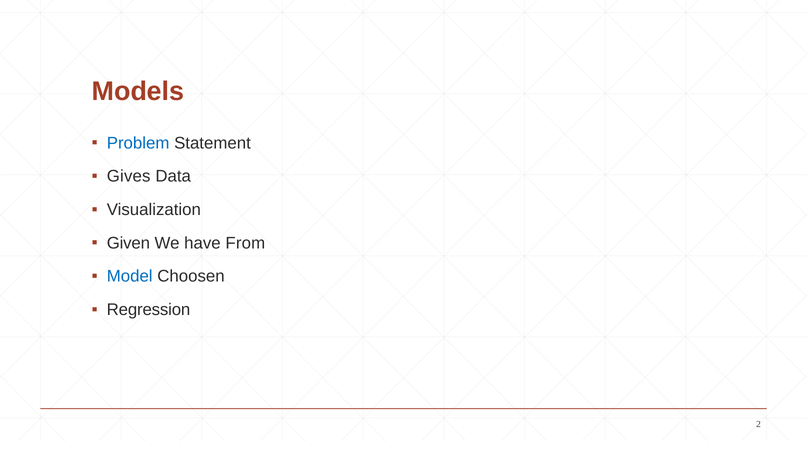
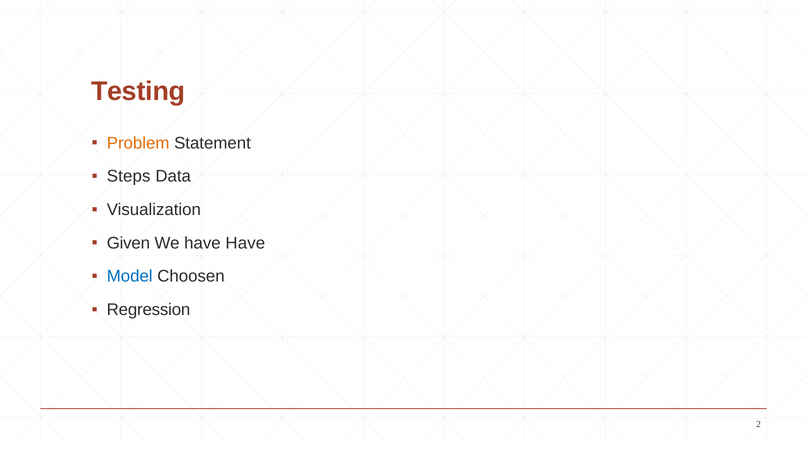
Models: Models -> Testing
Problem colour: blue -> orange
Gives: Gives -> Steps
have From: From -> Have
